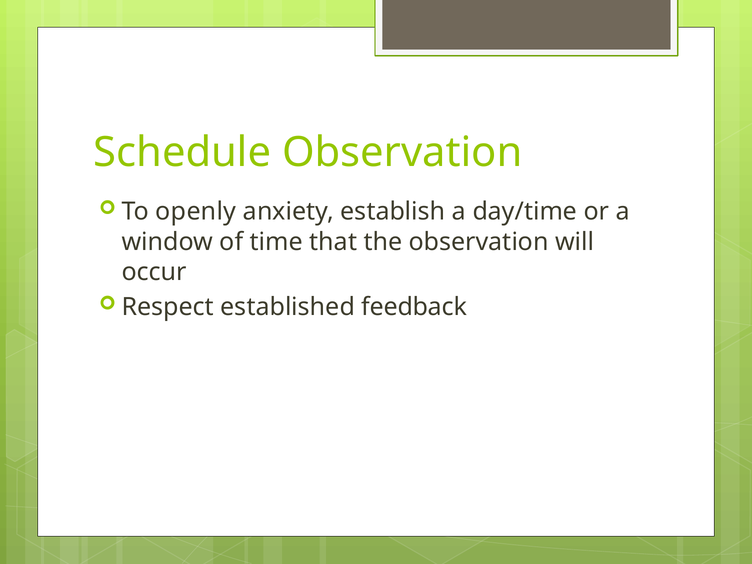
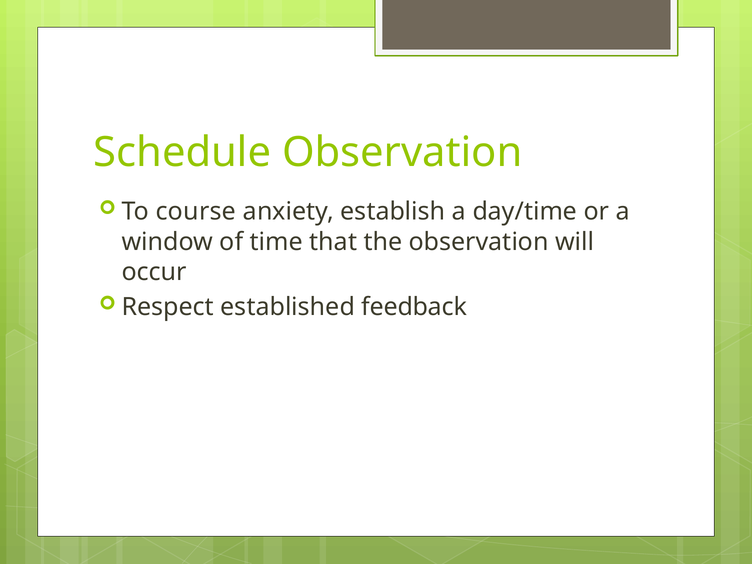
openly: openly -> course
